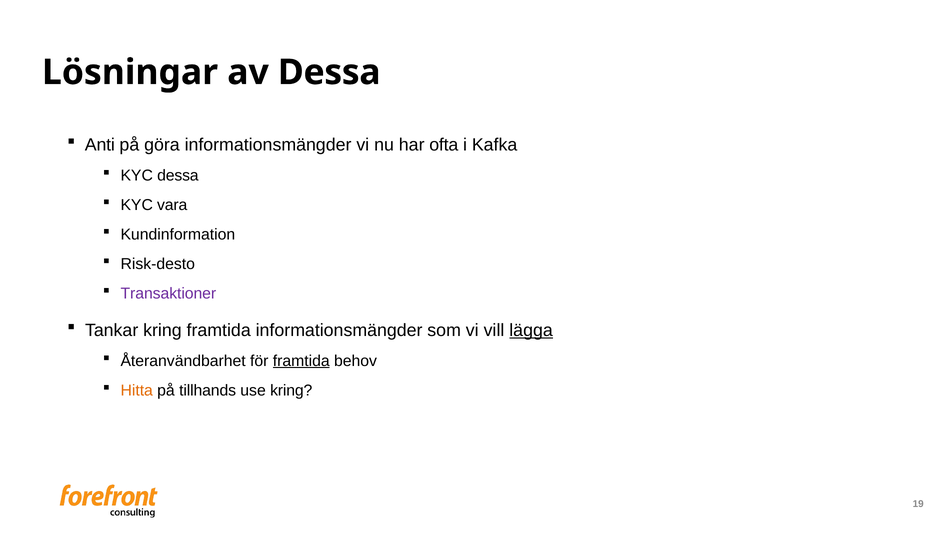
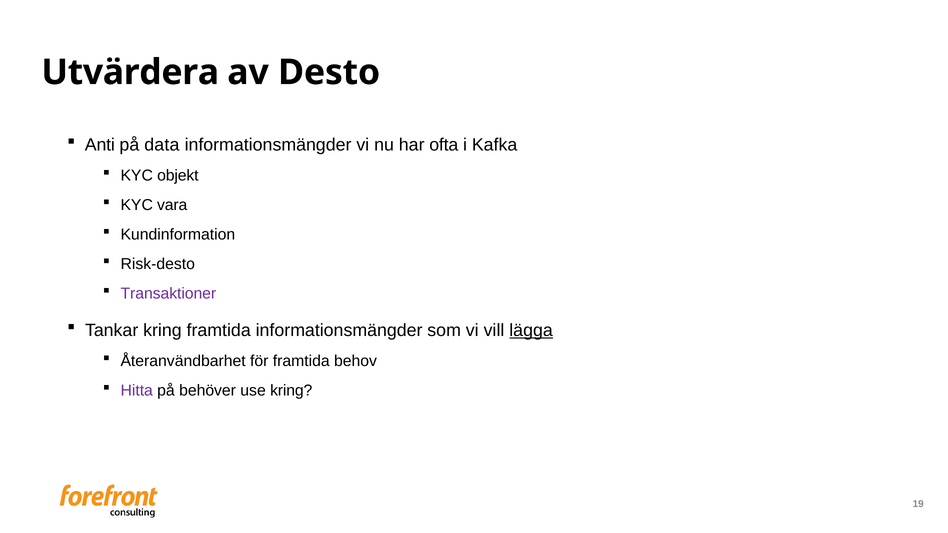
Lösningar: Lösningar -> Utvärdera
av Dessa: Dessa -> Desto
göra: göra -> data
KYC dessa: dessa -> objekt
framtida at (301, 361) underline: present -> none
Hitta colour: orange -> purple
tillhands: tillhands -> behöver
